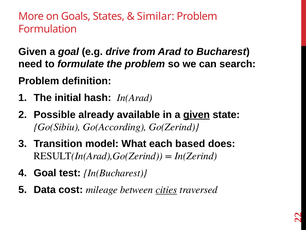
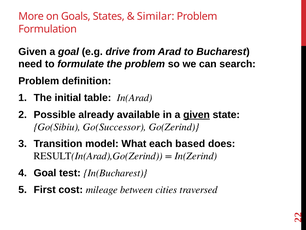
hash: hash -> table
Go(According: Go(According -> Go(Successor
Data: Data -> First
cities underline: present -> none
